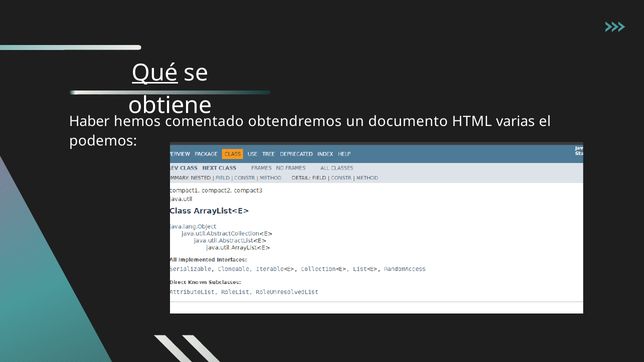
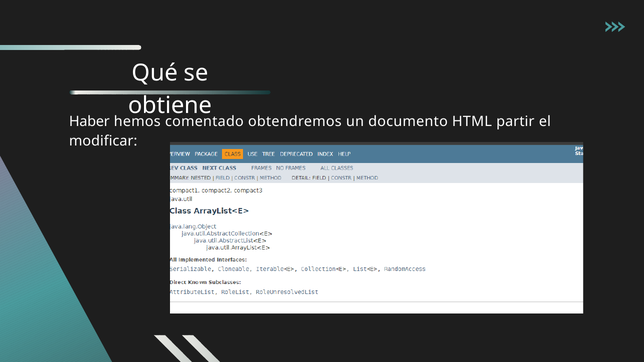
Qué underline: present -> none
varias: varias -> partir
podemos: podemos -> modificar
